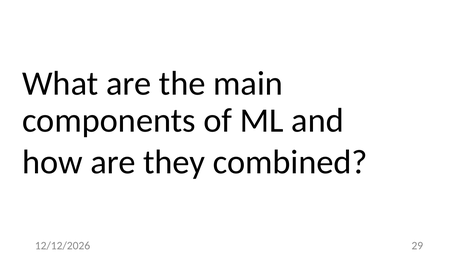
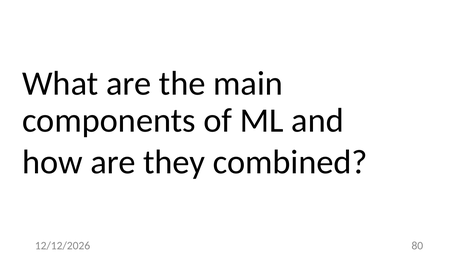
29: 29 -> 80
